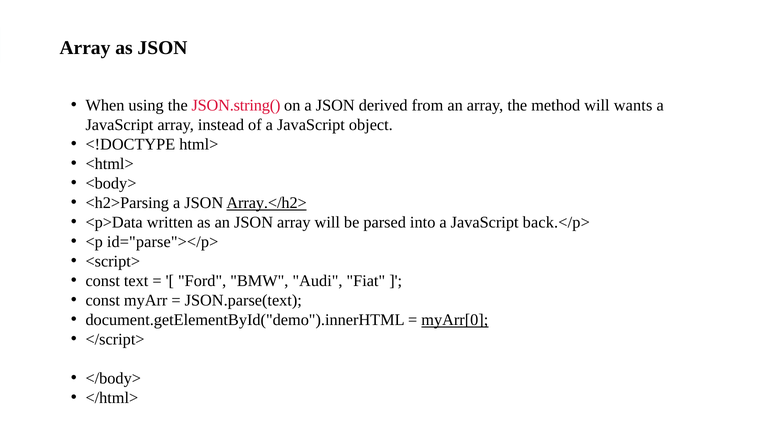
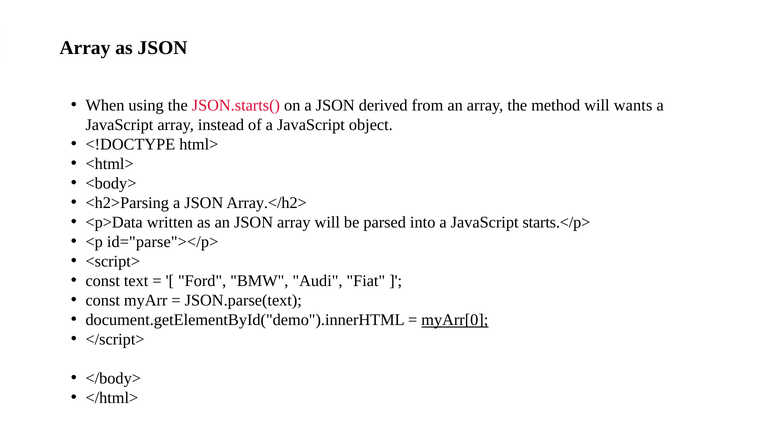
JSON.string(: JSON.string( -> JSON.starts(
Array.</h2> underline: present -> none
back.</p>: back.</p> -> starts.</p>
